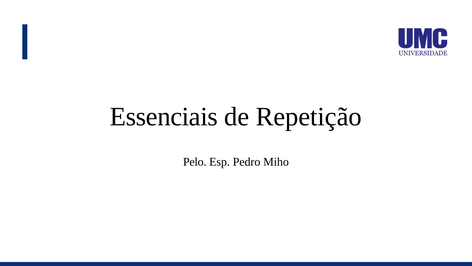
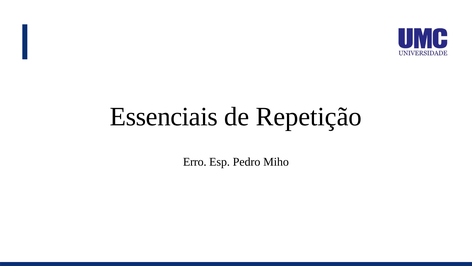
Pelo: Pelo -> Erro
